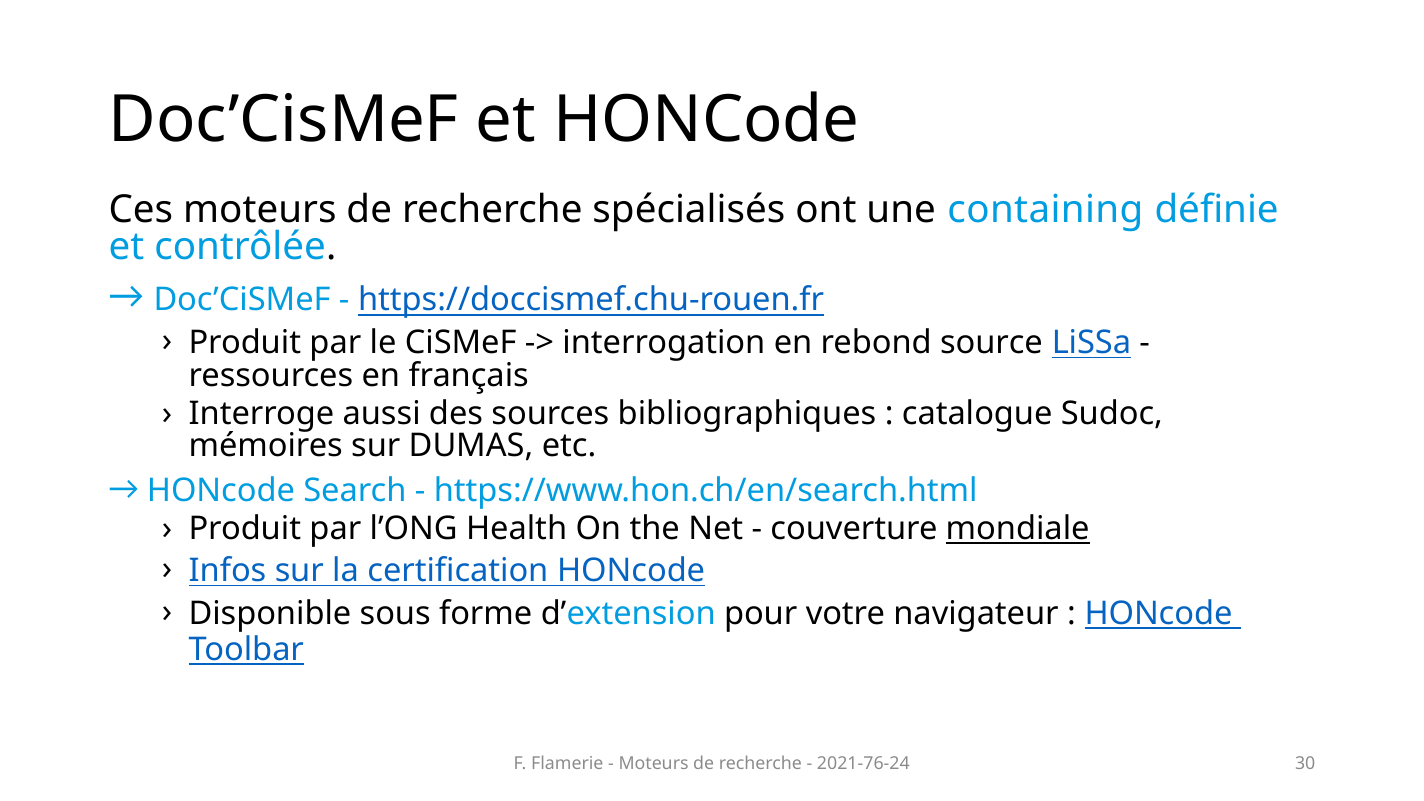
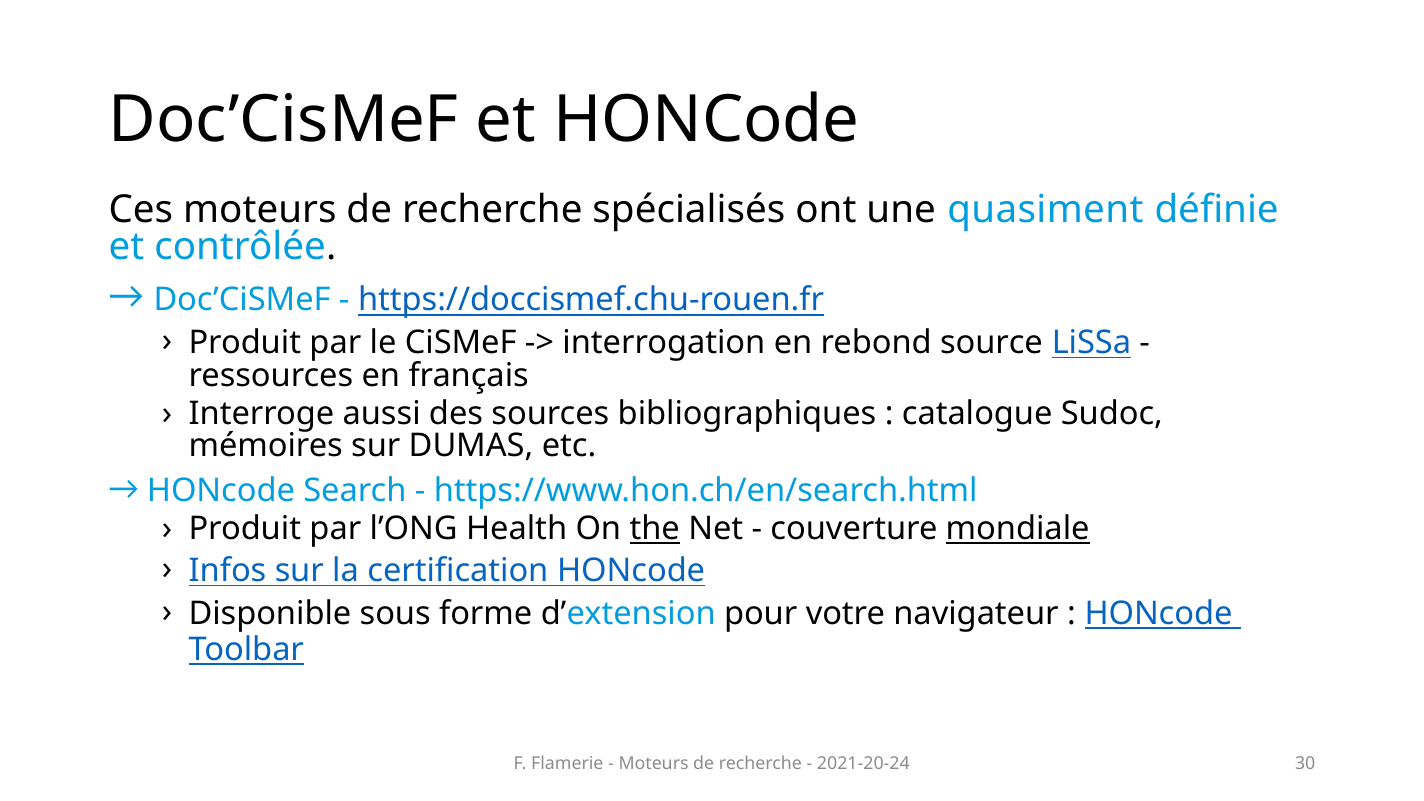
containing: containing -> quasiment
the underline: none -> present
2021-76-24: 2021-76-24 -> 2021-20-24
